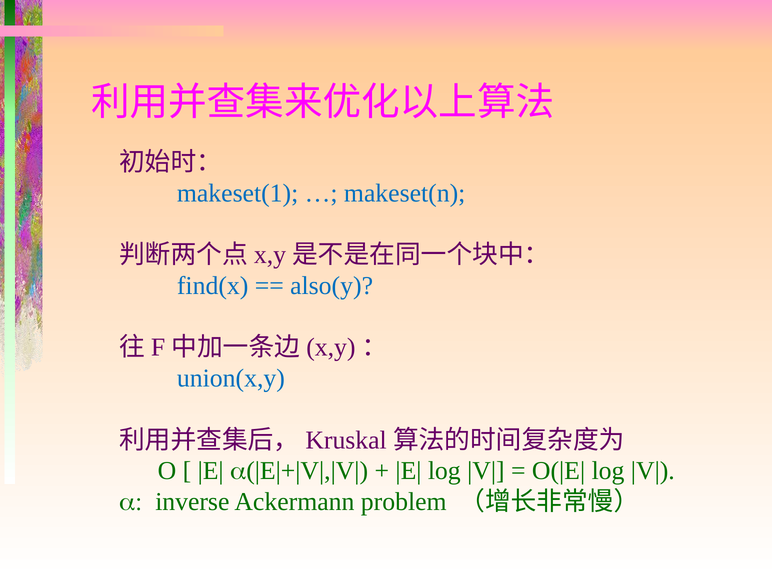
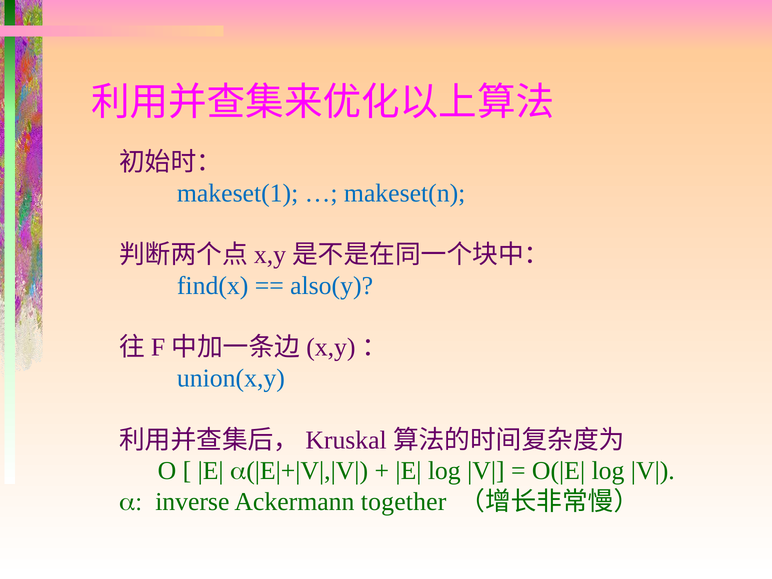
problem: problem -> together
